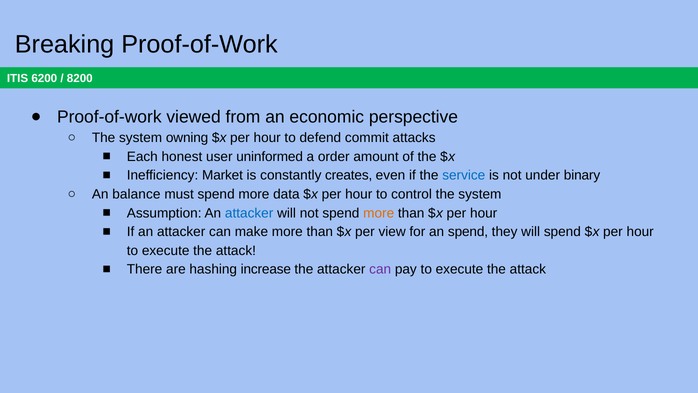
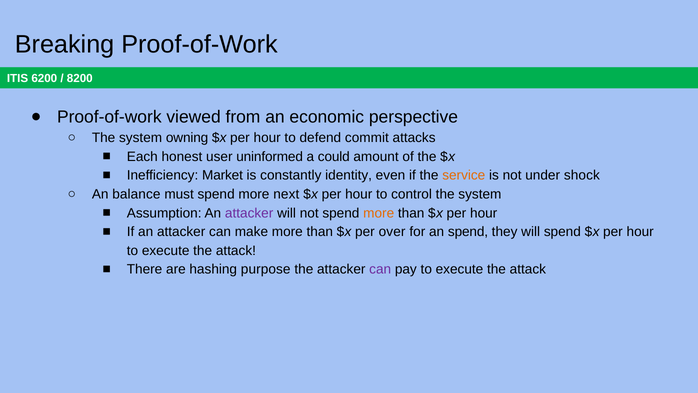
order: order -> could
creates: creates -> identity
service colour: blue -> orange
binary: binary -> shock
data: data -> next
attacker at (249, 213) colour: blue -> purple
view: view -> over
increase: increase -> purpose
